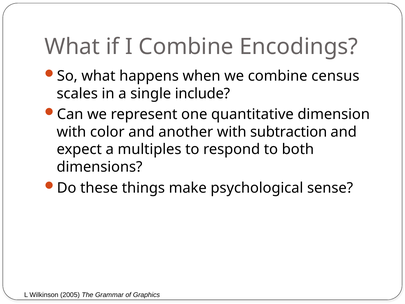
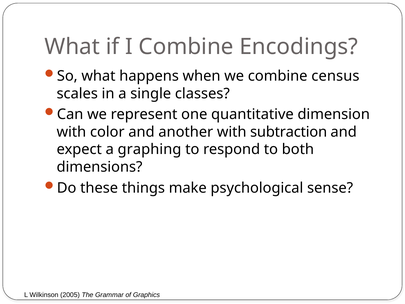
include: include -> classes
multiples: multiples -> graphing
